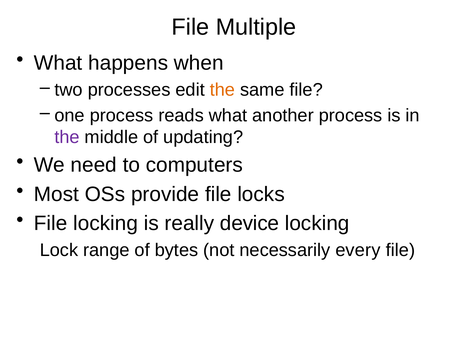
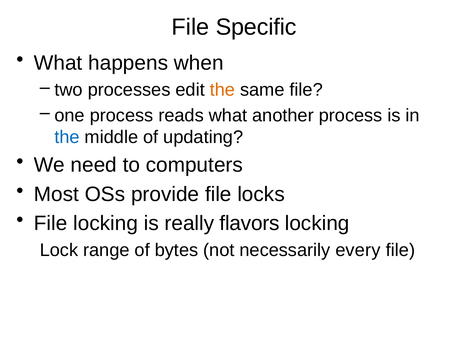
Multiple: Multiple -> Specific
the at (67, 137) colour: purple -> blue
device: device -> flavors
